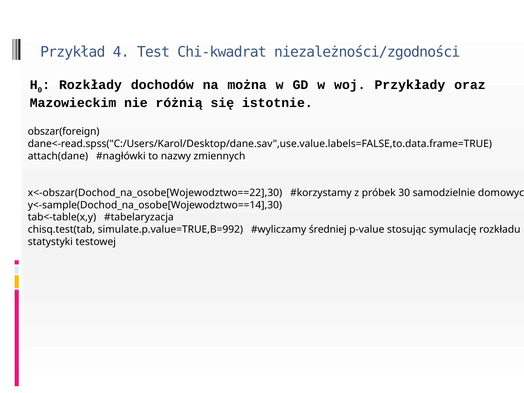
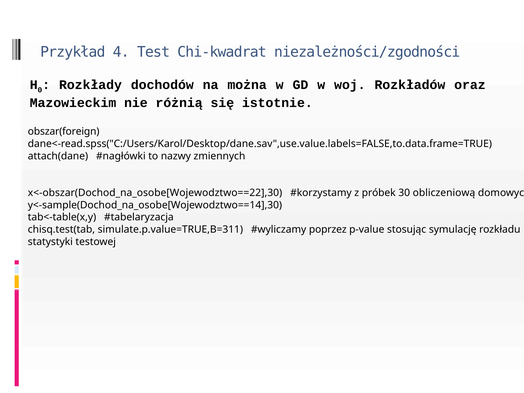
Przykłady: Przykłady -> Rozkładów
samodzielnie: samodzielnie -> obliczeniową
simulate.p.value=TRUE,B=992: simulate.p.value=TRUE,B=992 -> simulate.p.value=TRUE,B=311
średniej: średniej -> poprzez
